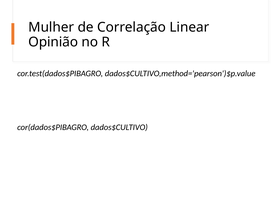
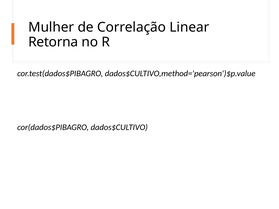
Opinião: Opinião -> Retorna
